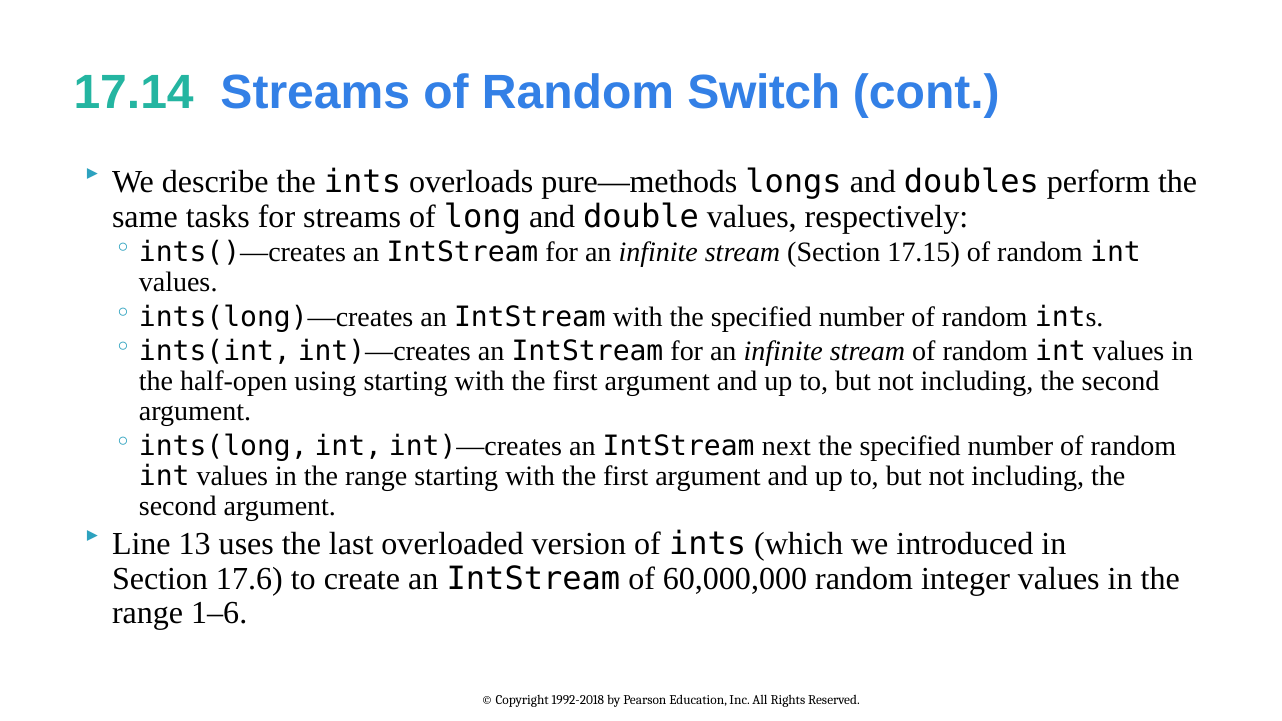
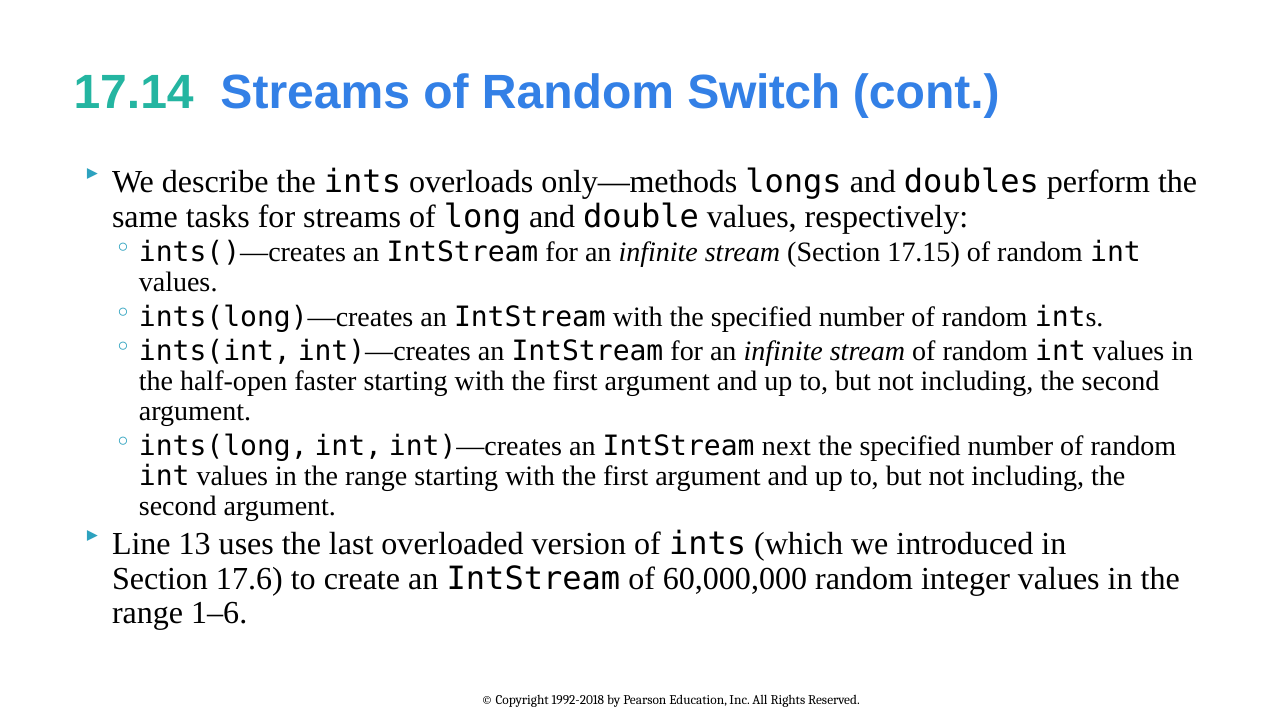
pure—methods: pure—methods -> only—methods
using: using -> faster
